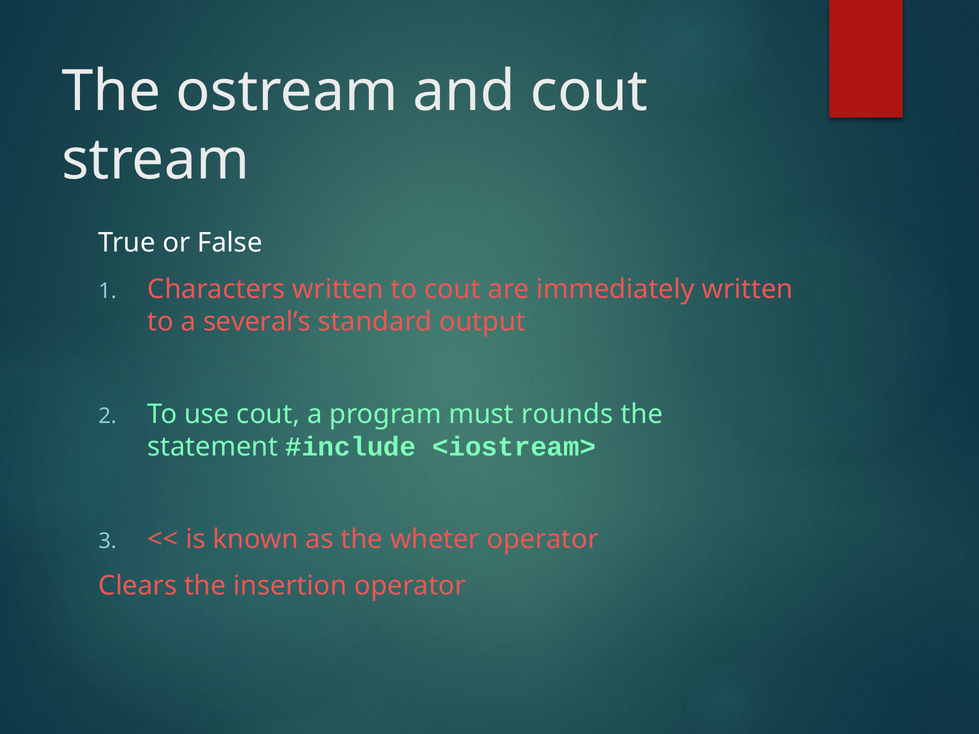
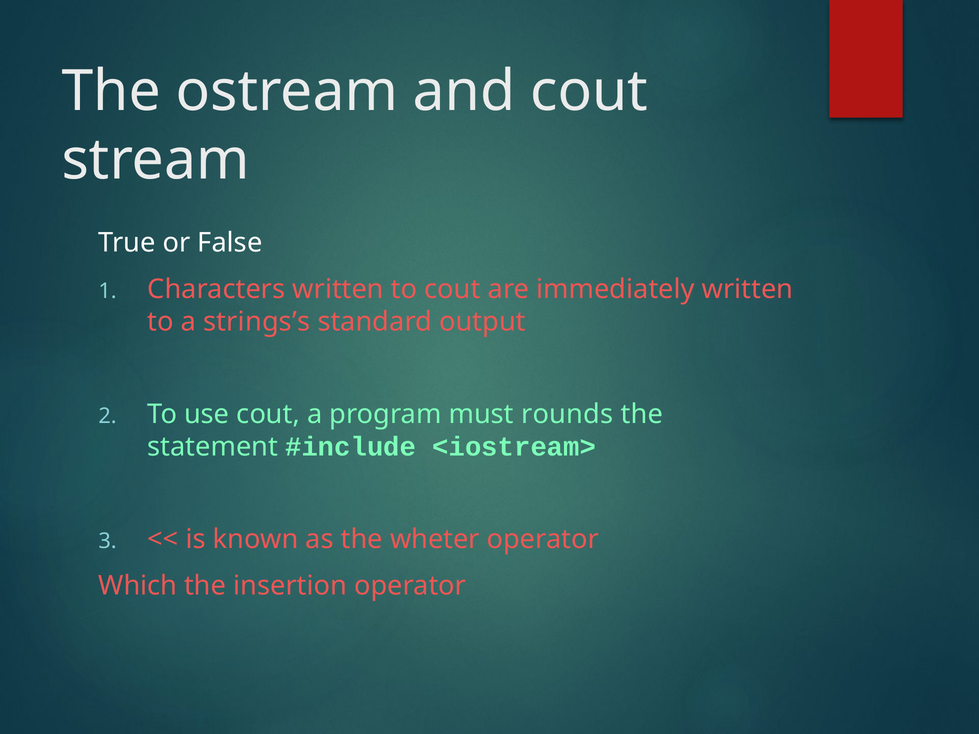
several’s: several’s -> strings’s
Clears: Clears -> Which
